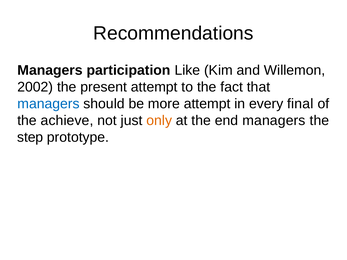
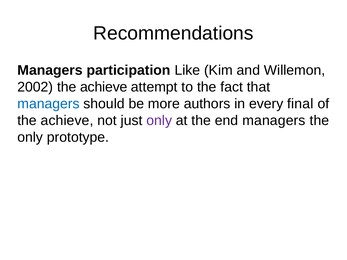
2002 the present: present -> achieve
more attempt: attempt -> authors
only at (159, 121) colour: orange -> purple
step at (30, 137): step -> only
